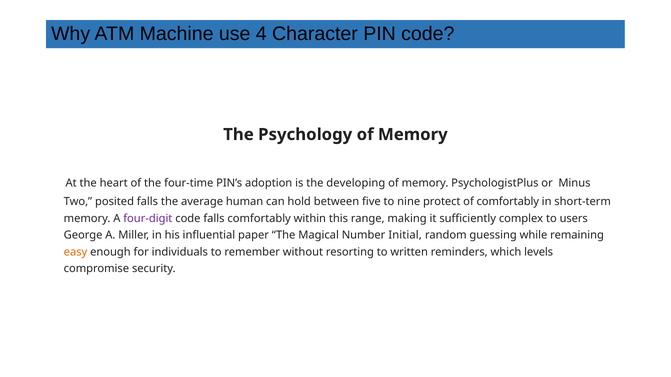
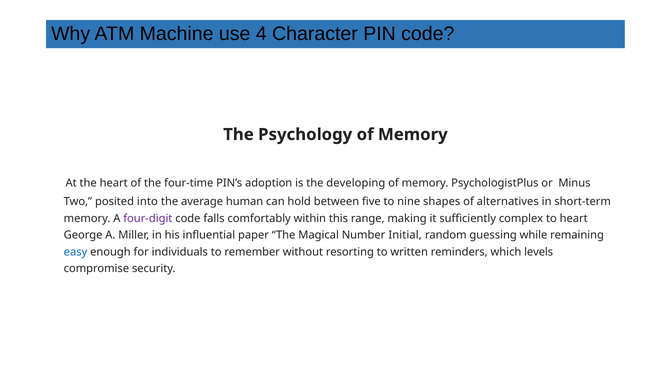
posited falls: falls -> into
protect: protect -> shapes
of comfortably: comfortably -> alternatives
to users: users -> heart
easy colour: orange -> blue
